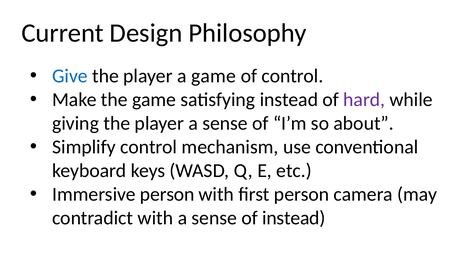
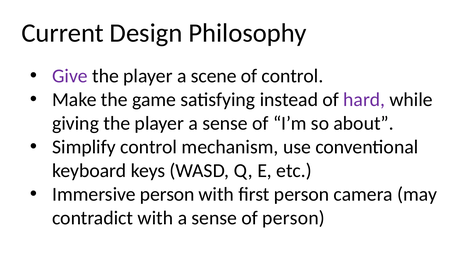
Give colour: blue -> purple
a game: game -> scene
of instead: instead -> person
